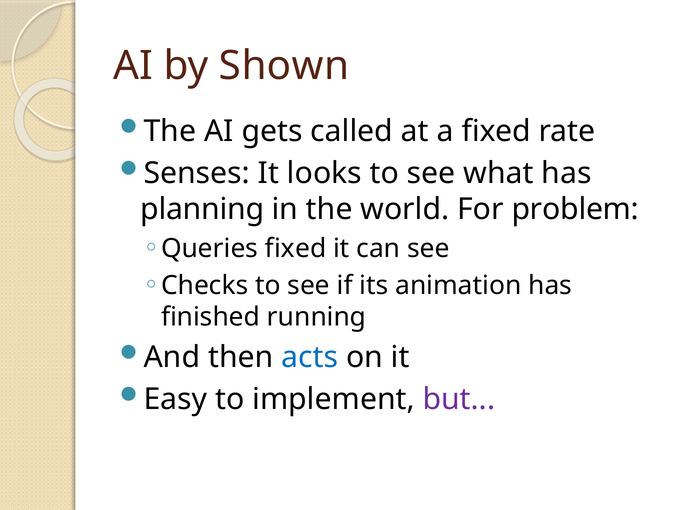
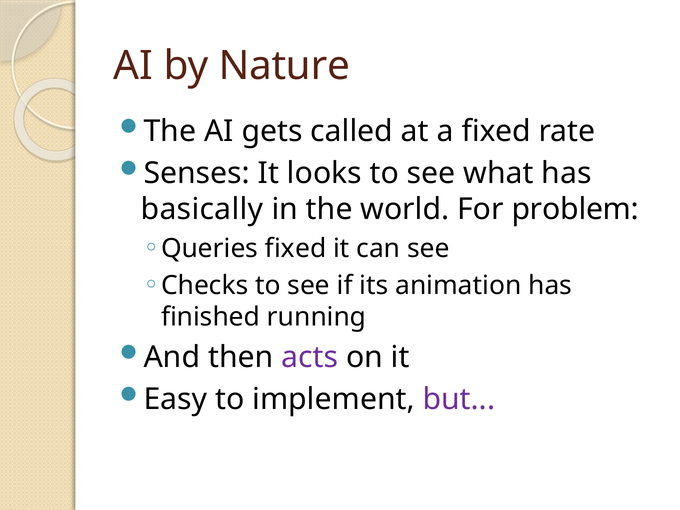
Shown: Shown -> Nature
planning: planning -> basically
acts colour: blue -> purple
